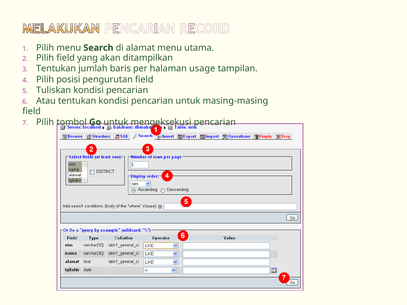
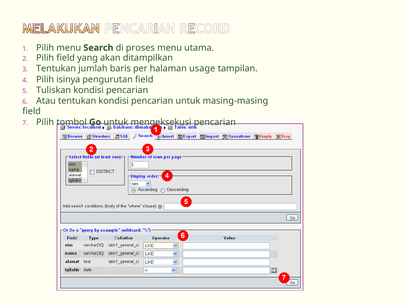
alamat: alamat -> proses
posisi: posisi -> isinya
